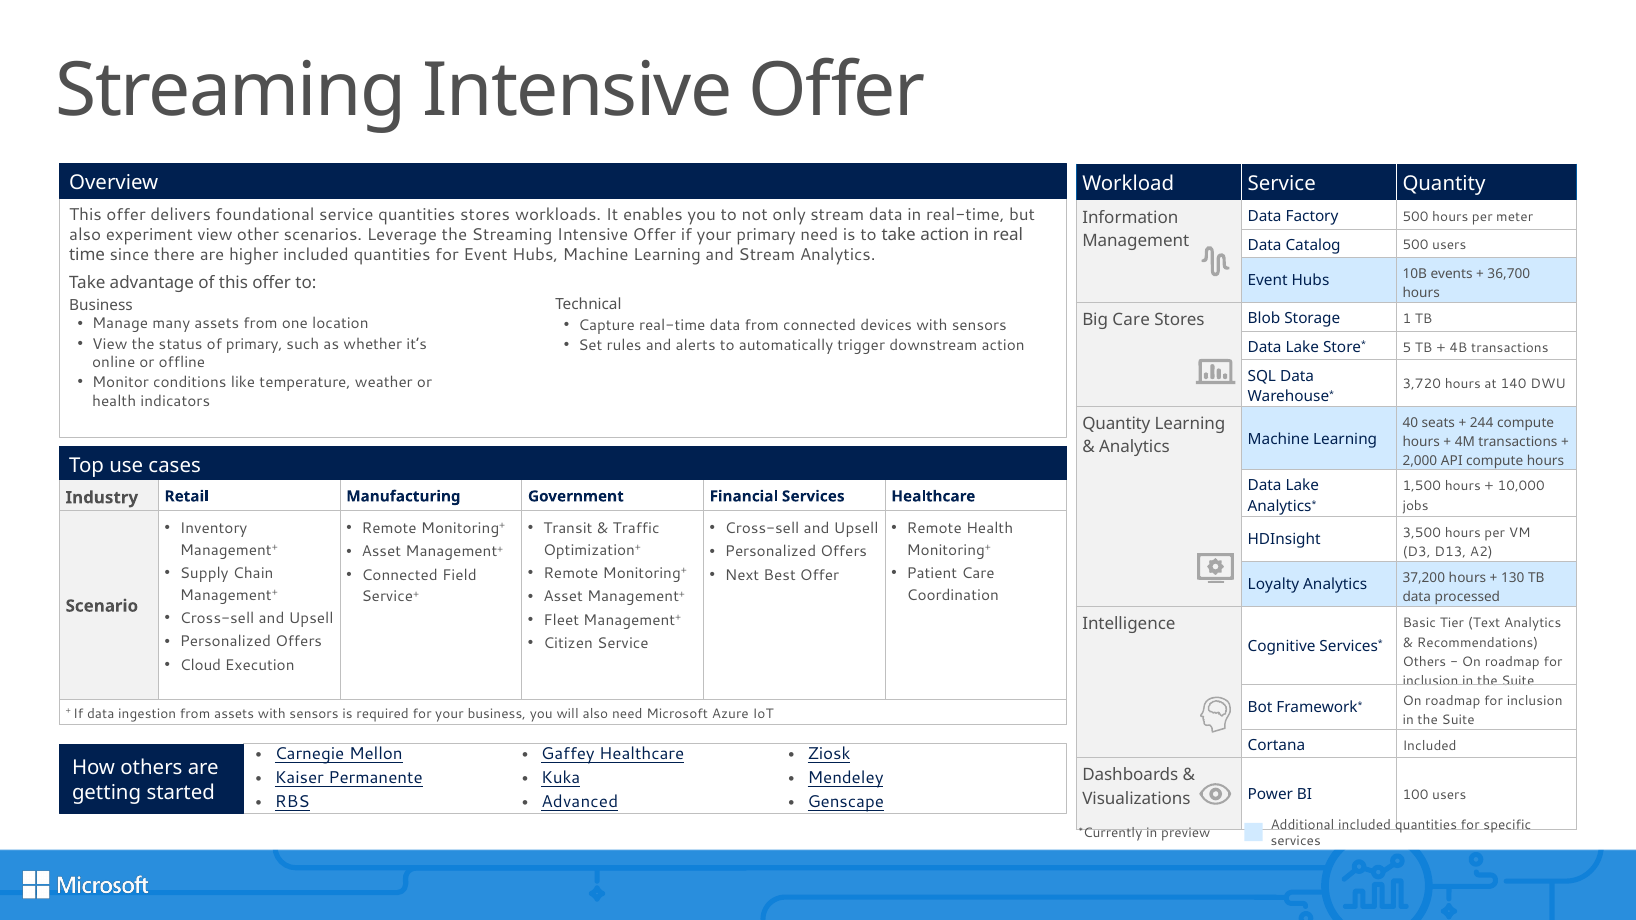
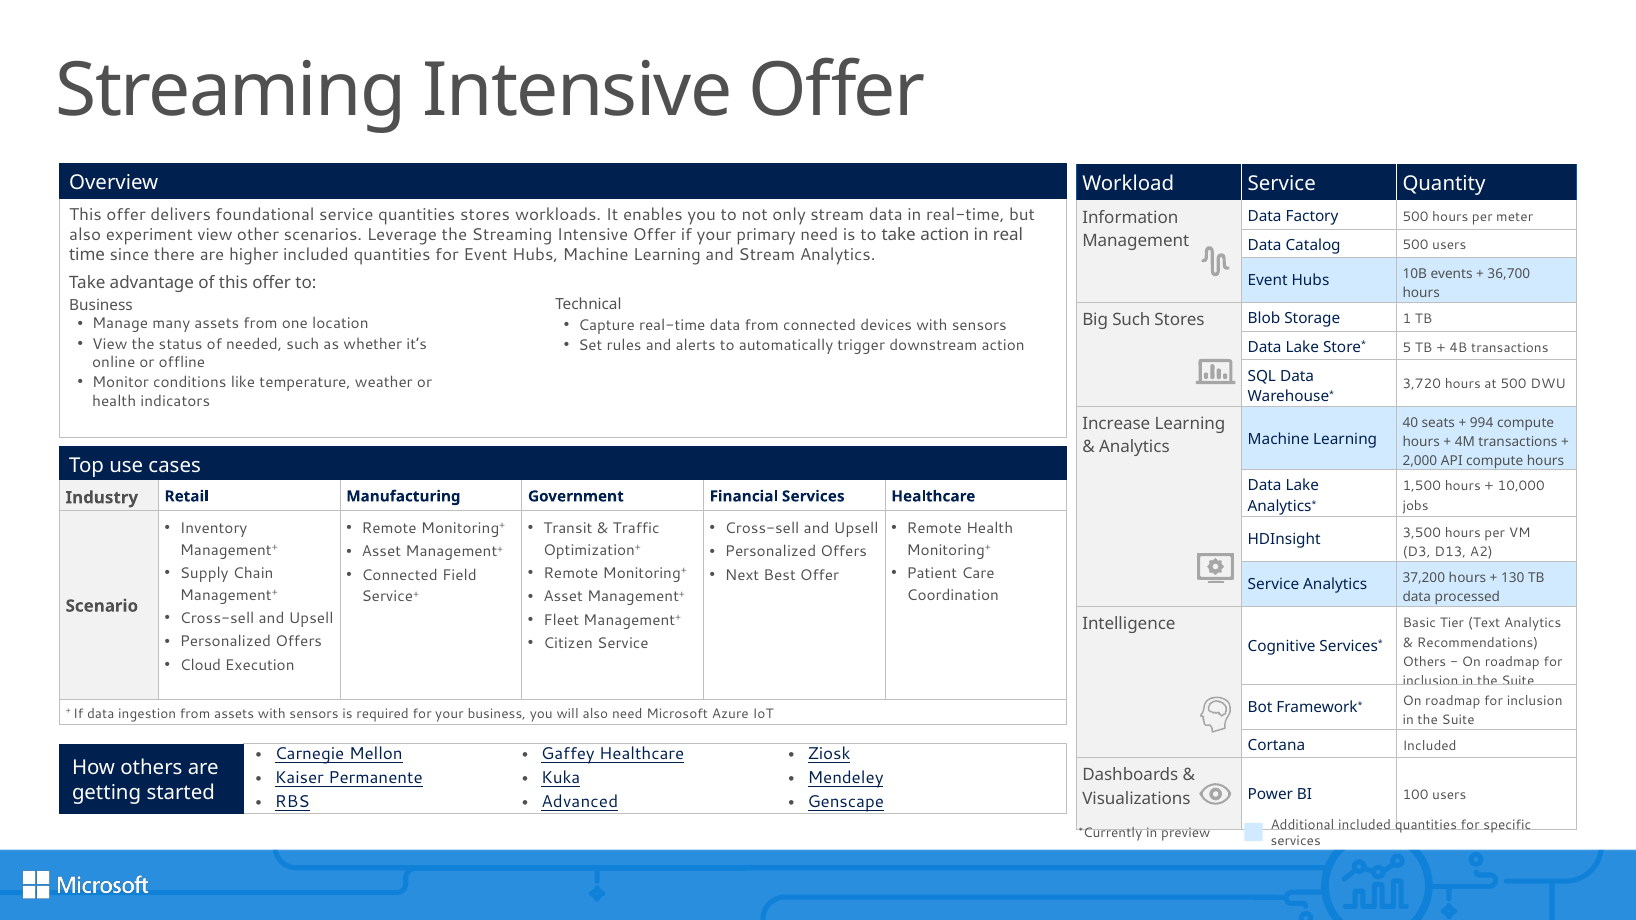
Big Care: Care -> Such
of primary: primary -> needed
at 140: 140 -> 500
244: 244 -> 994
Quantity at (1116, 424): Quantity -> Increase
Loyalty at (1273, 585): Loyalty -> Service
